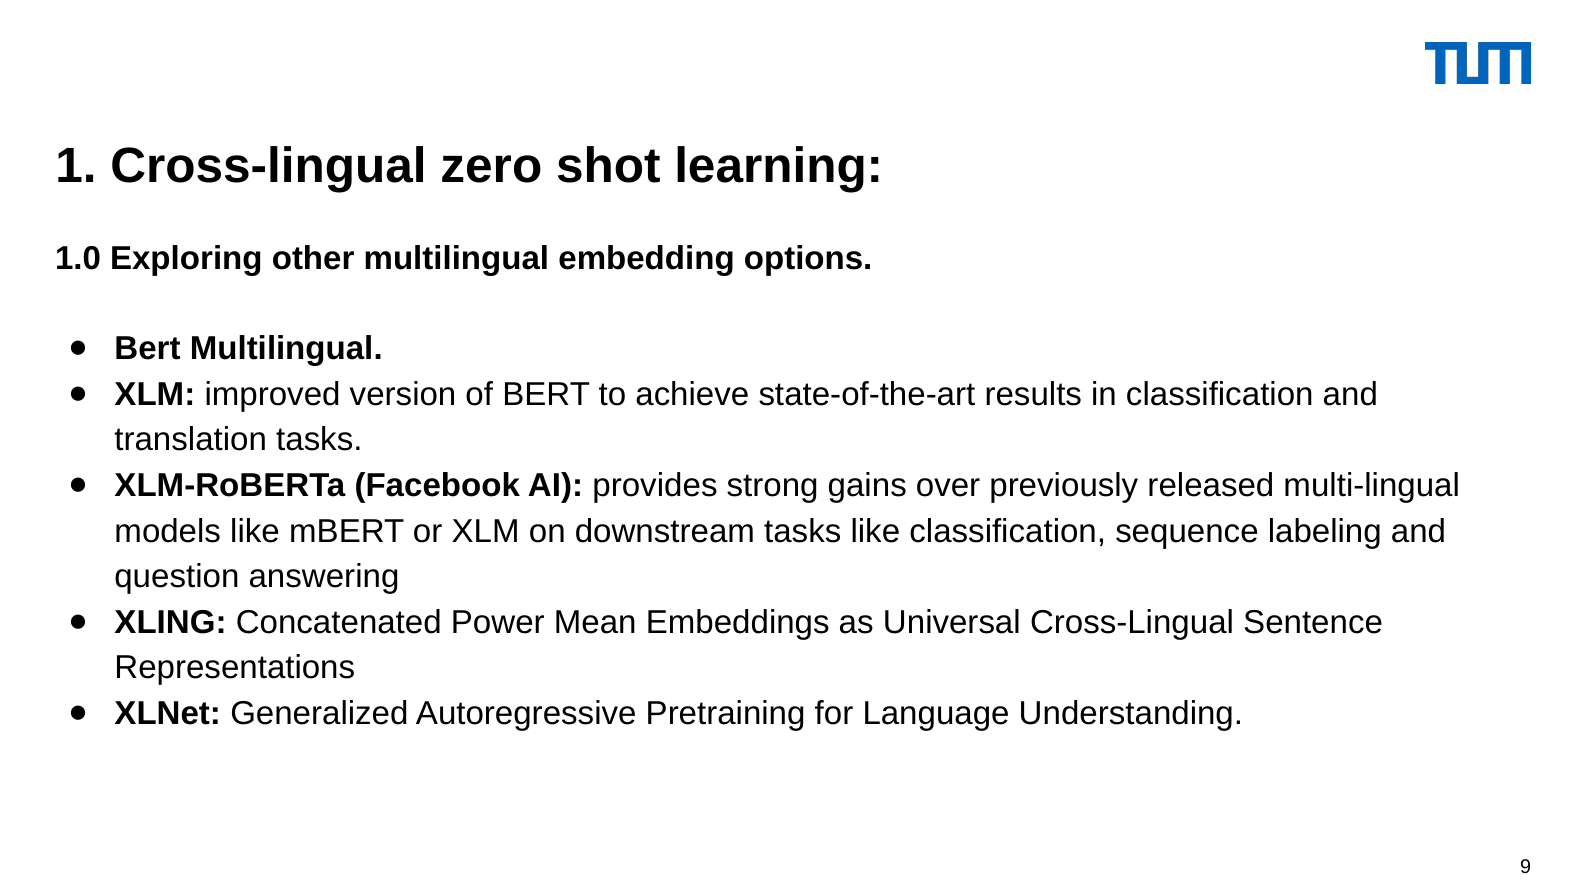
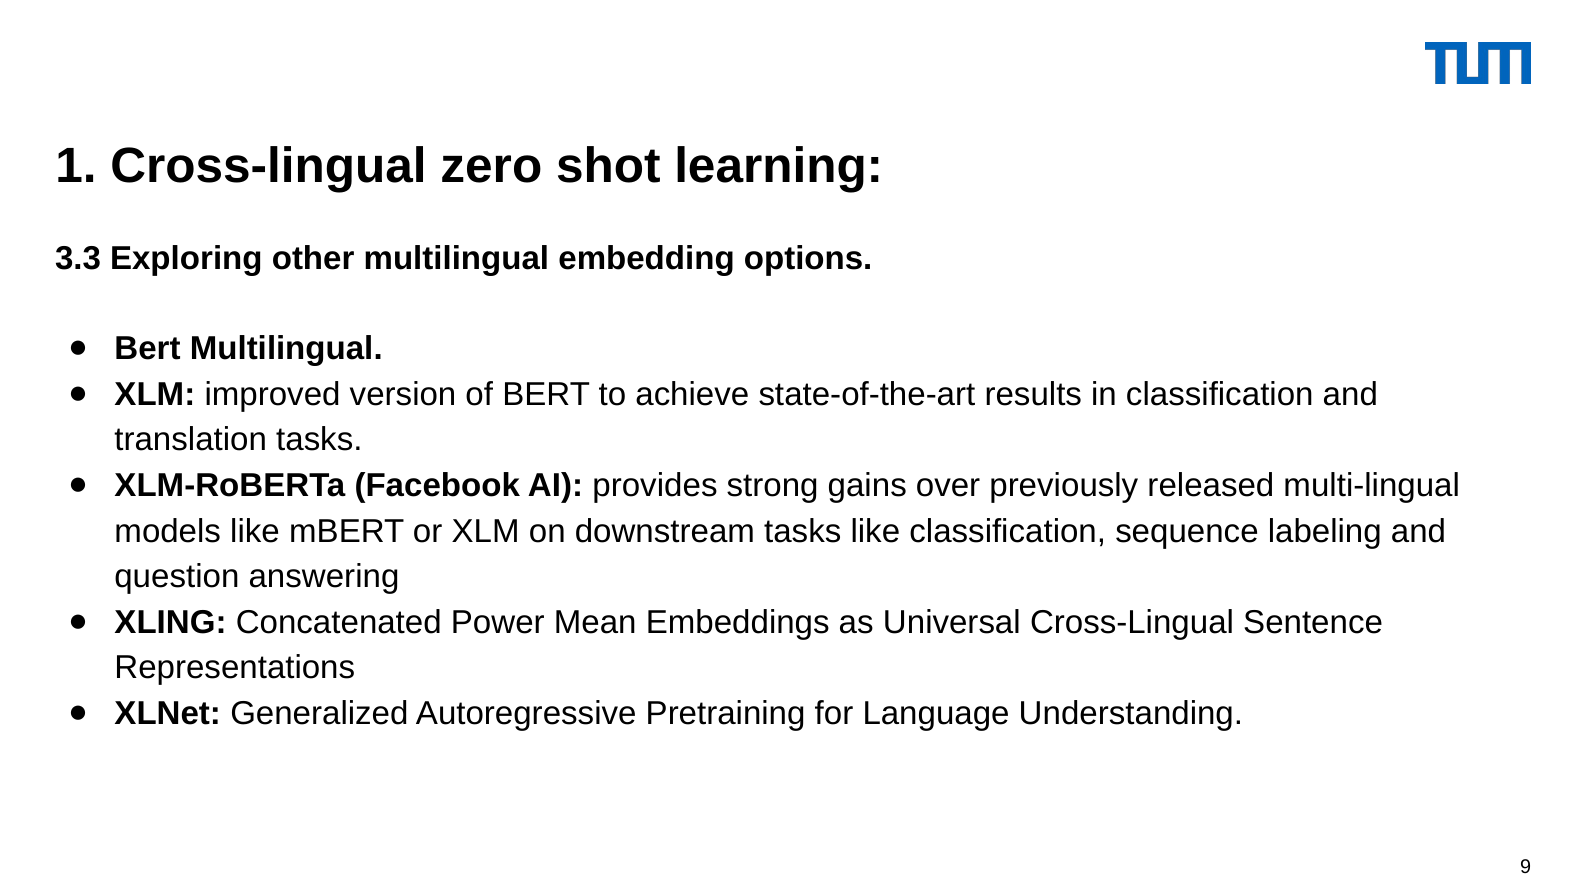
1.0: 1.0 -> 3.3
